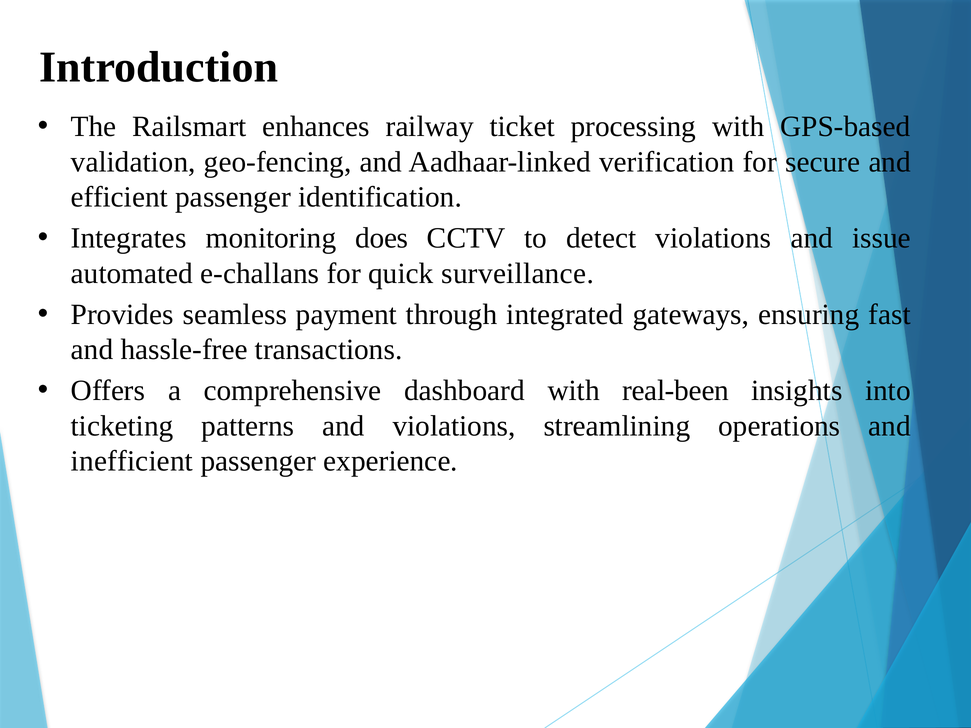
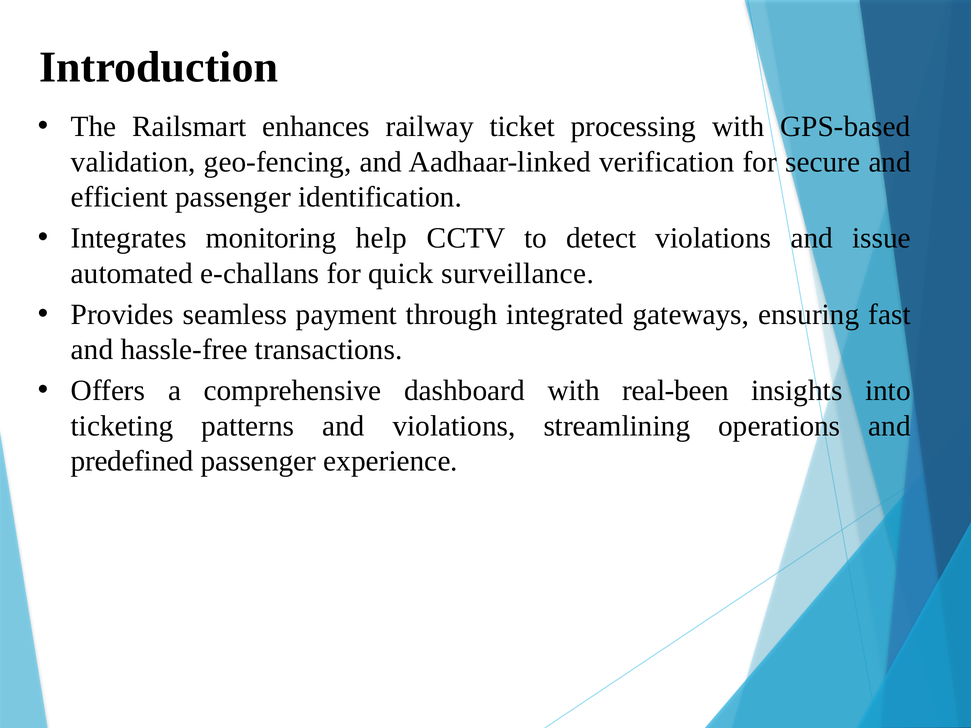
does: does -> help
inefficient: inefficient -> predefined
